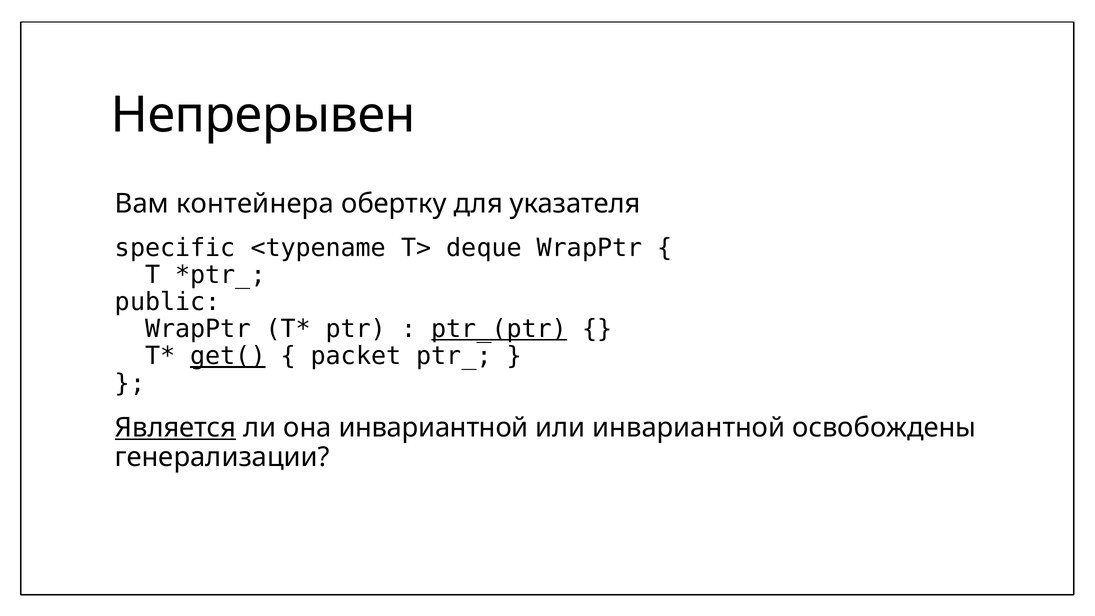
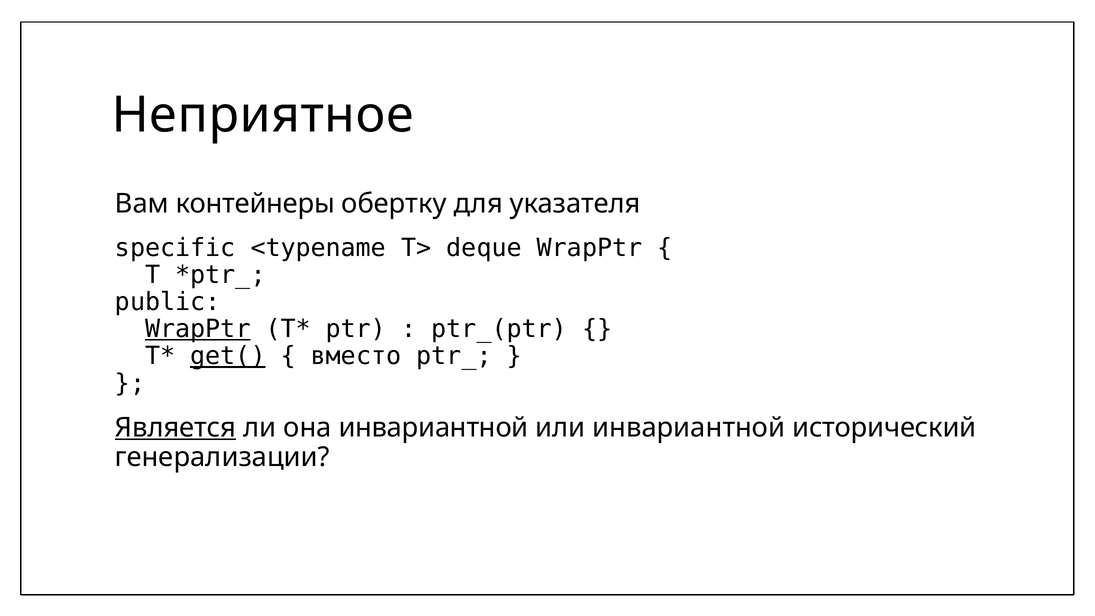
Непрерывен: Непрерывен -> Неприятное
контейнера: контейнера -> контейнеры
WrapPtr at (198, 329) underline: none -> present
ptr_(ptr underline: present -> none
packet: packet -> вместо
освобождены: освобождены -> исторический
